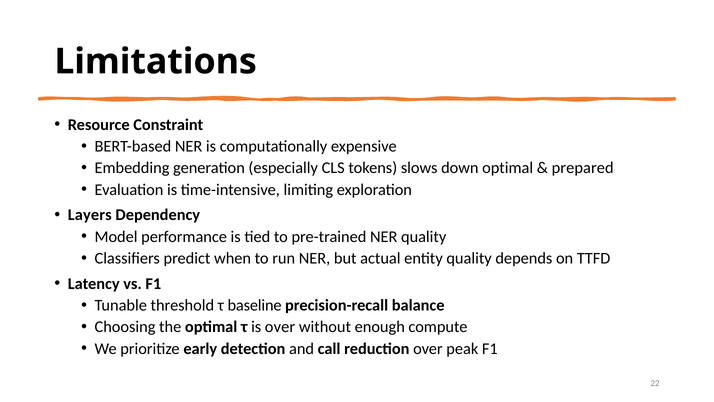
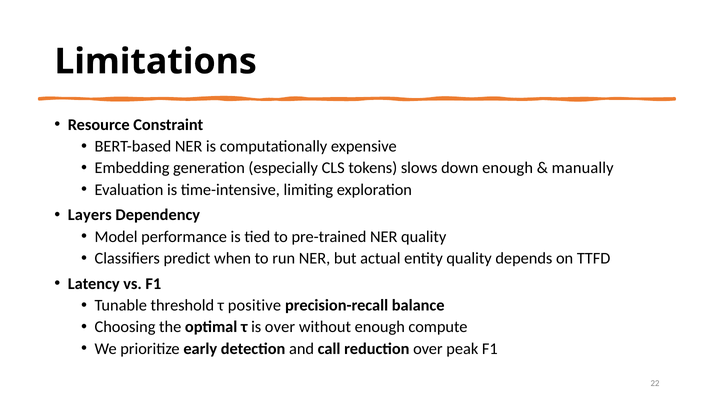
down optimal: optimal -> enough
prepared: prepared -> manually
baseline: baseline -> positive
